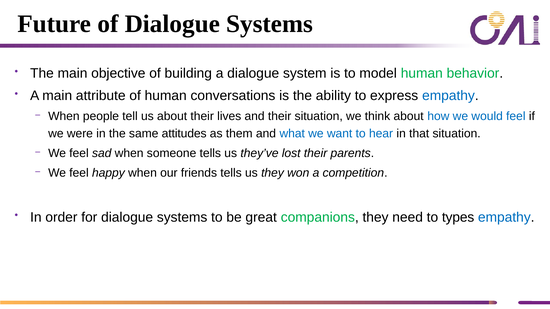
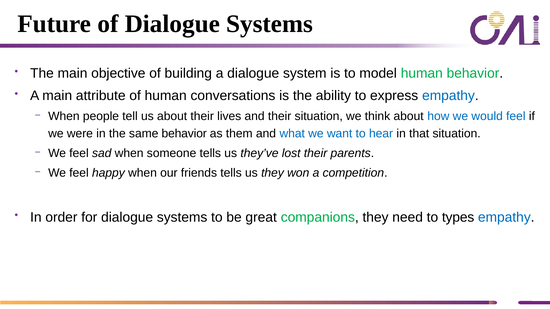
same attitudes: attitudes -> behavior
